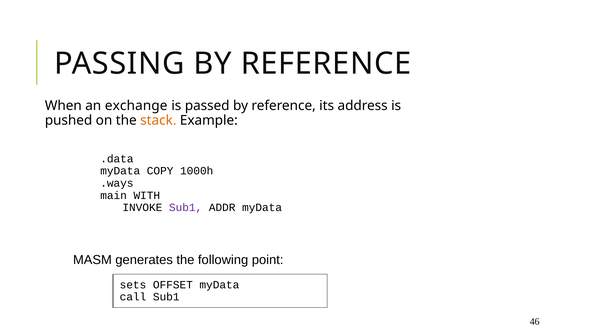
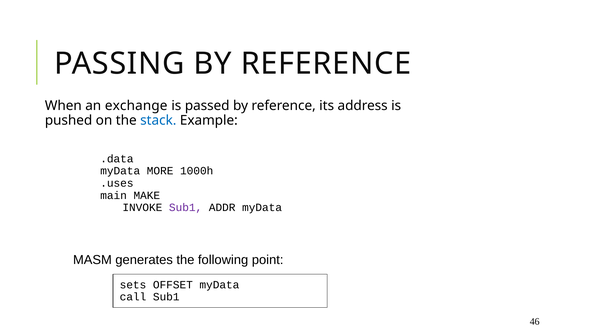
stack colour: orange -> blue
COPY: COPY -> MORE
.ways: .ways -> .uses
WITH: WITH -> MAKE
